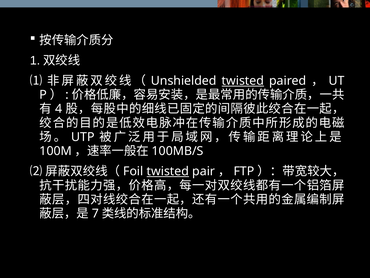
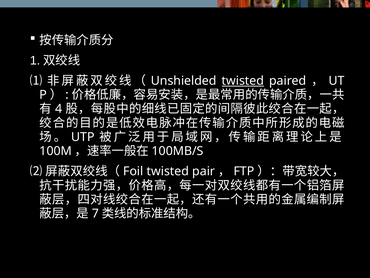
twisted at (168, 171) underline: present -> none
